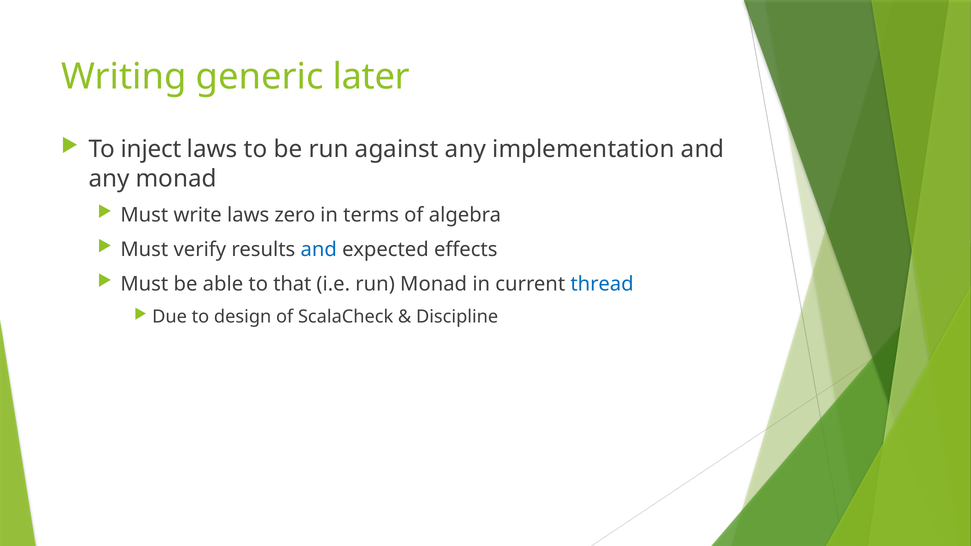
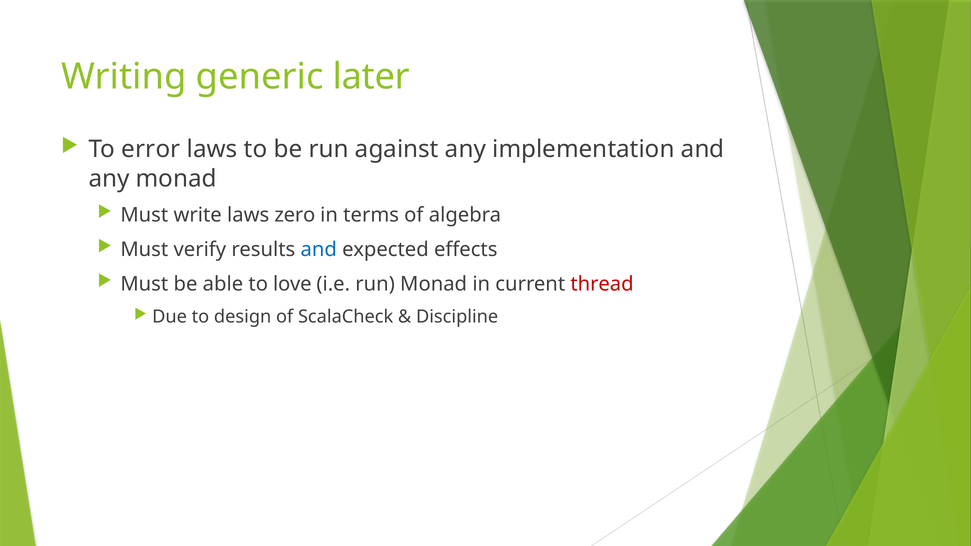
inject: inject -> error
that: that -> love
thread colour: blue -> red
